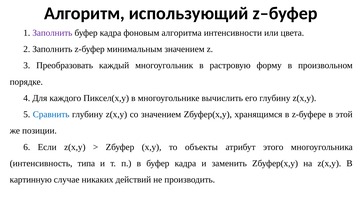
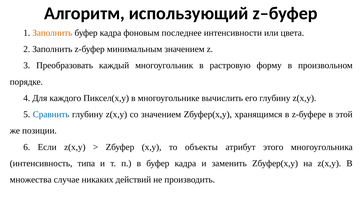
Заполнить at (52, 33) colour: purple -> orange
алгоритма: алгоритма -> последнее
картинную: картинную -> множества
